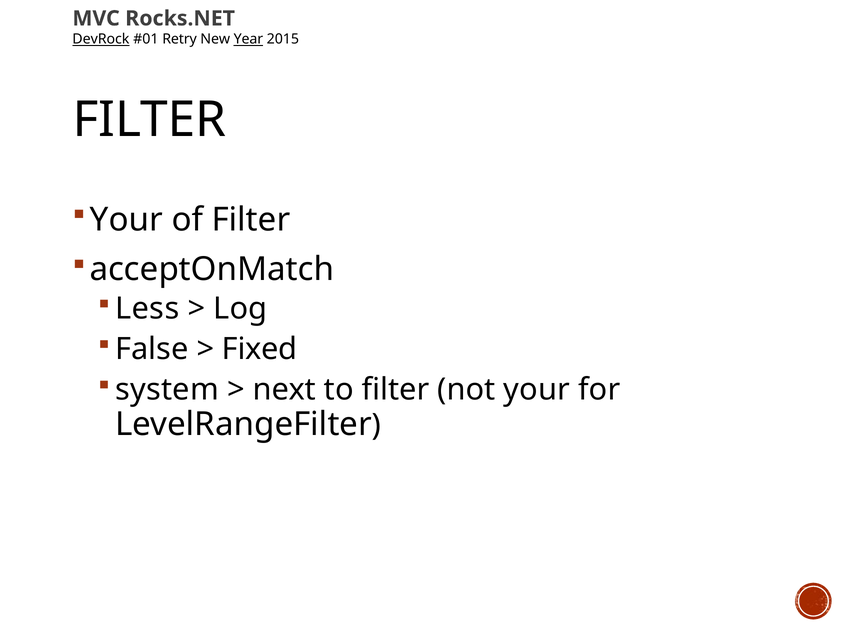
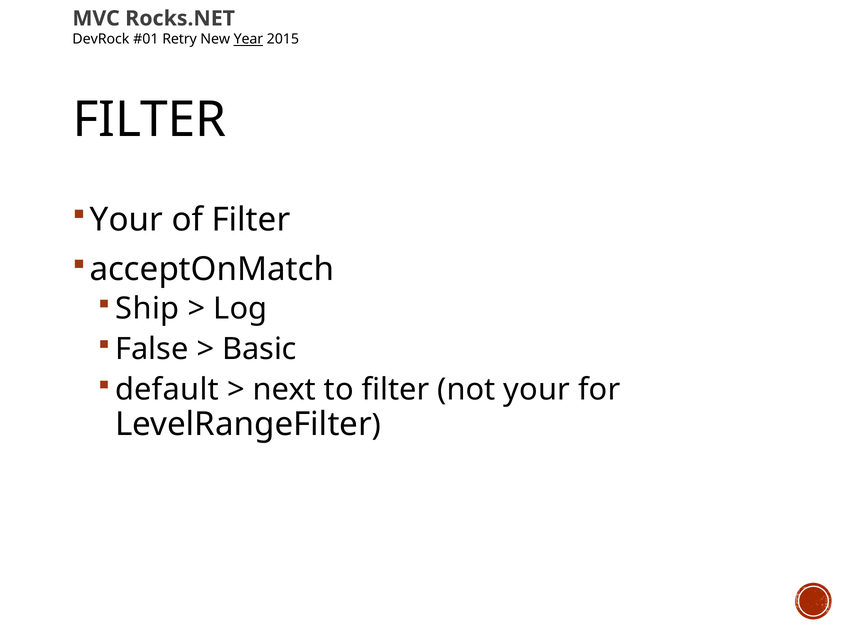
DevRock underline: present -> none
Less: Less -> Ship
Fixed: Fixed -> Basic
system: system -> default
